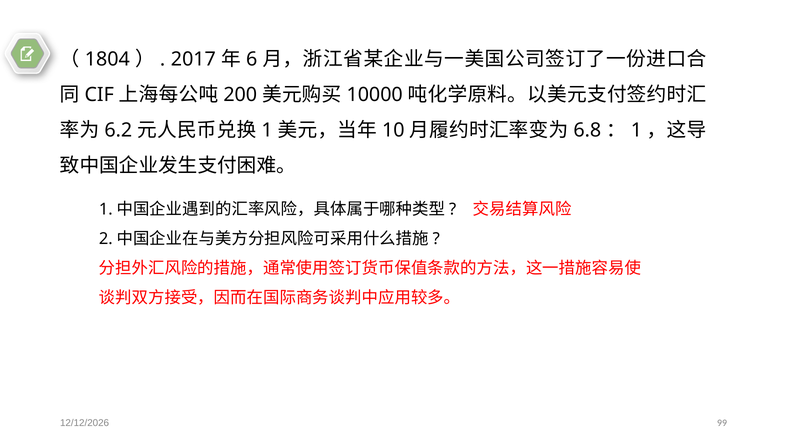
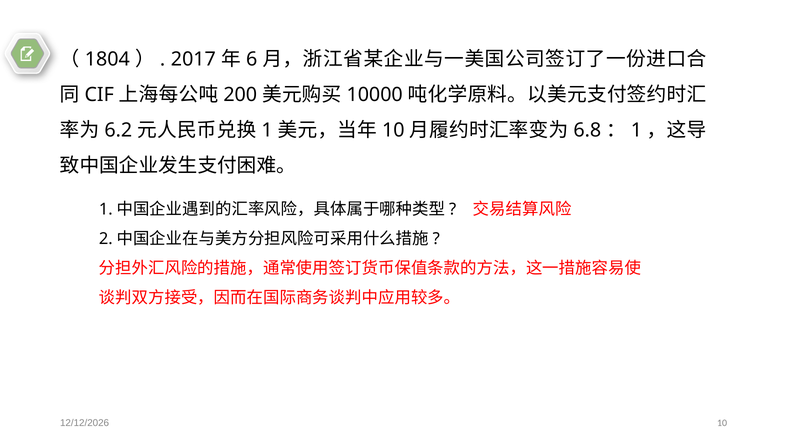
99 at (722, 423): 99 -> 10
